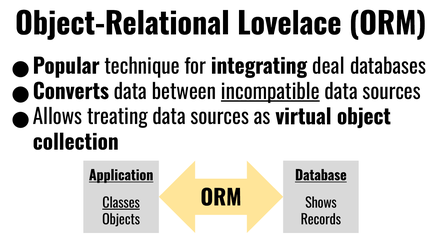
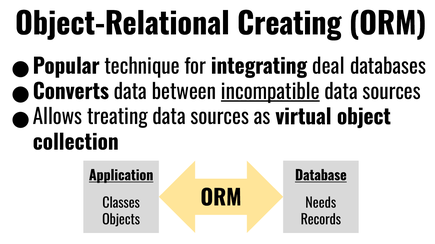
Lovelace: Lovelace -> Creating
Classes underline: present -> none
Shows: Shows -> Needs
